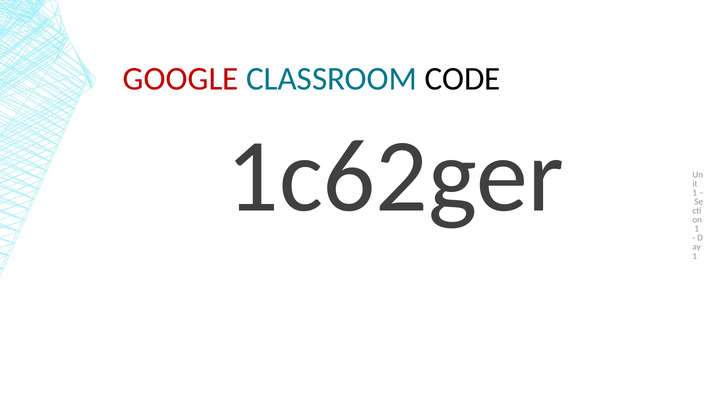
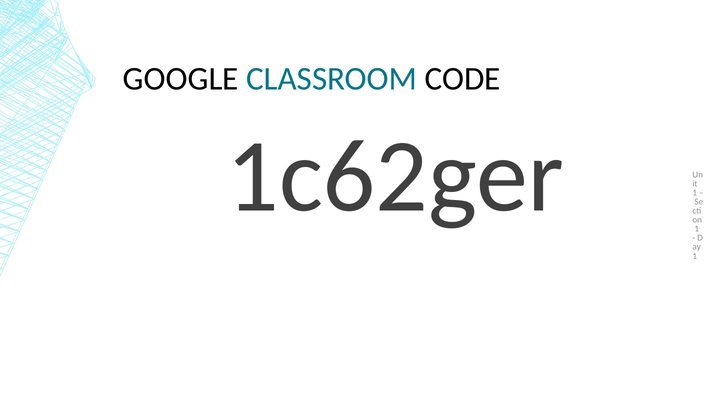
GOOGLE colour: red -> black
